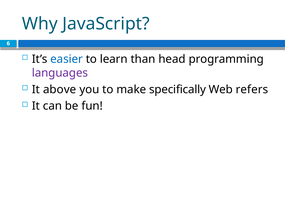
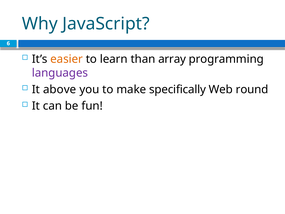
easier colour: blue -> orange
head: head -> array
refers: refers -> round
